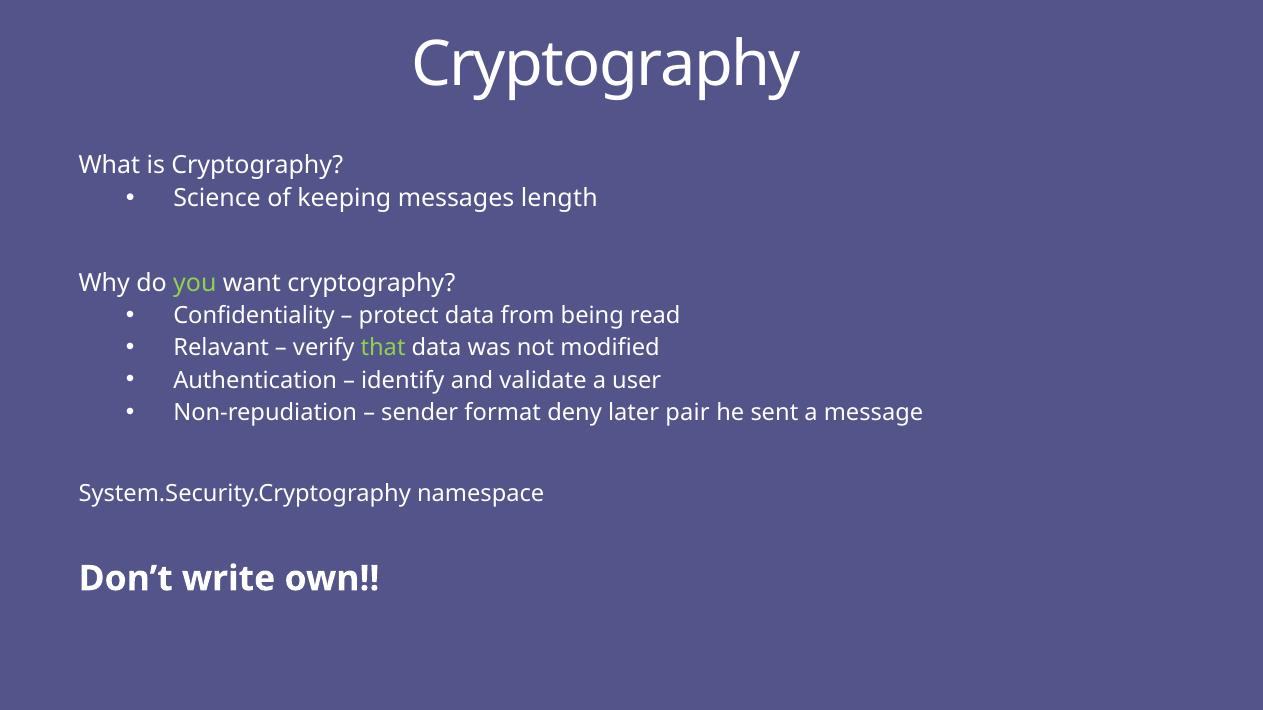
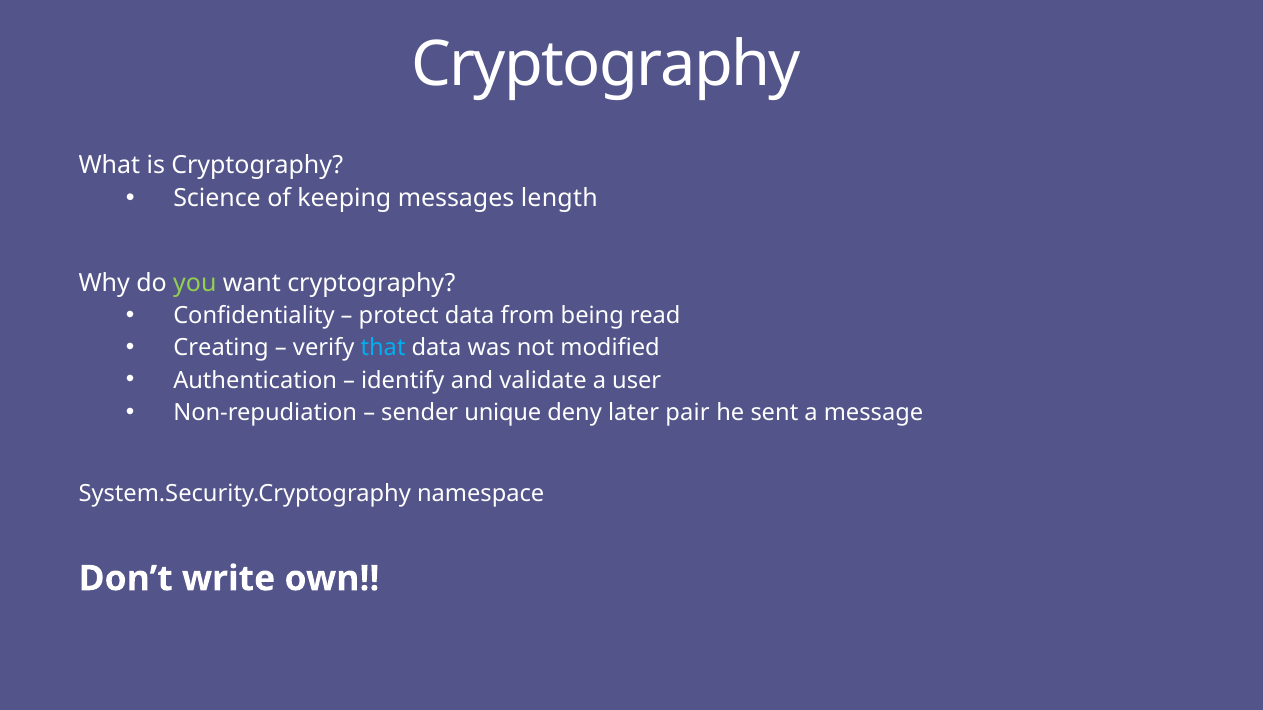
Relavant: Relavant -> Creating
that colour: light green -> light blue
format: format -> unique
